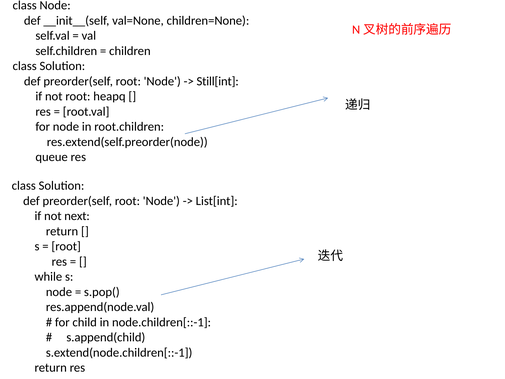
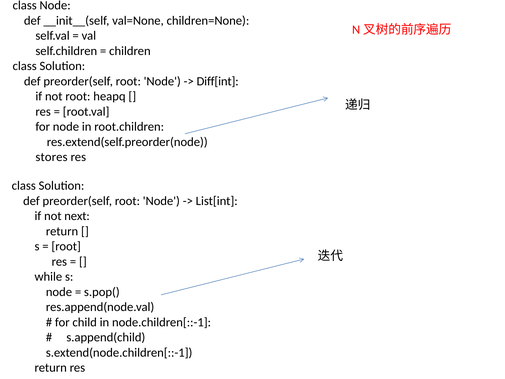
Still[int: Still[int -> Diff[int
queue: queue -> stores
